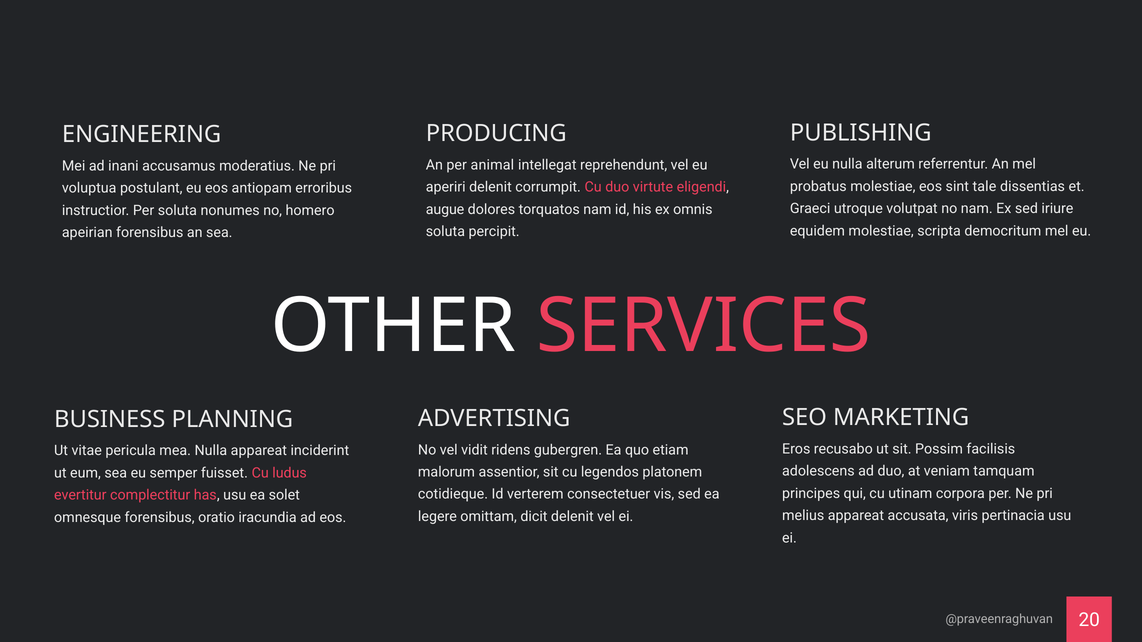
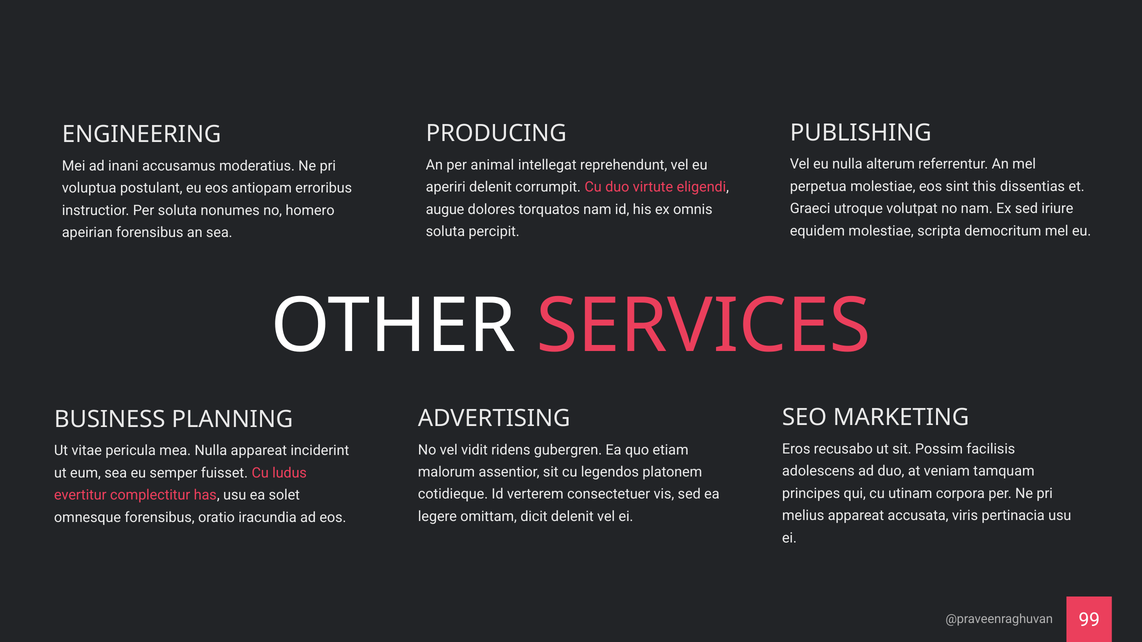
probatus: probatus -> perpetua
tale: tale -> this
20: 20 -> 99
